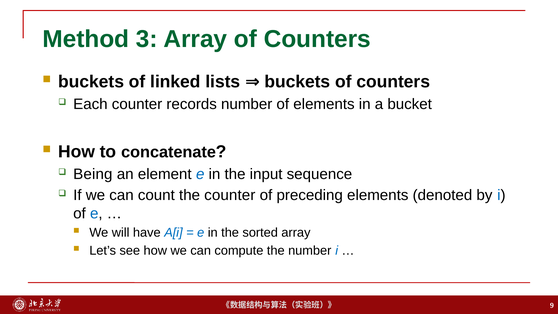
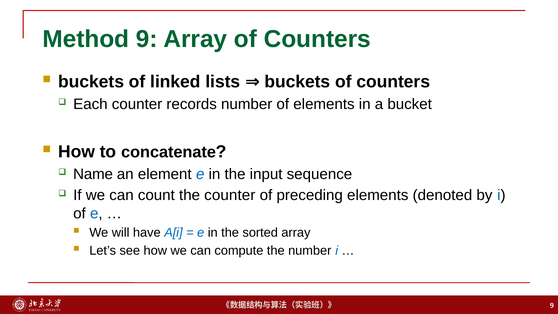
Method 3: 3 -> 9
Being: Being -> Name
